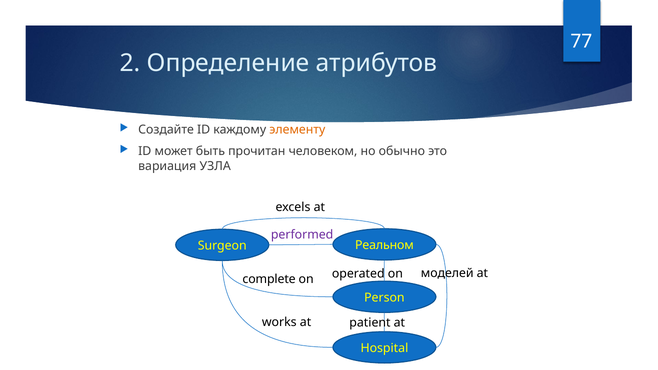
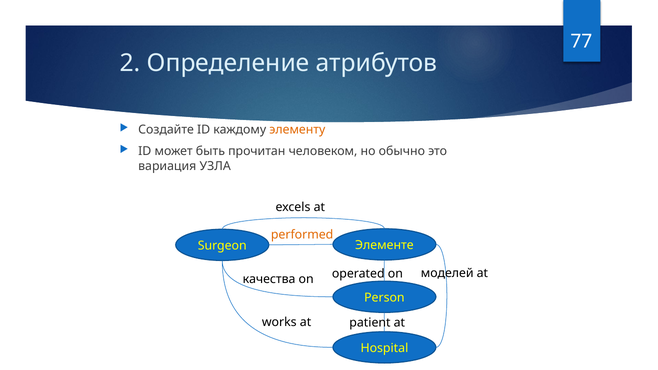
performed colour: purple -> orange
Реальном: Реальном -> Элементе
complete: complete -> качества
